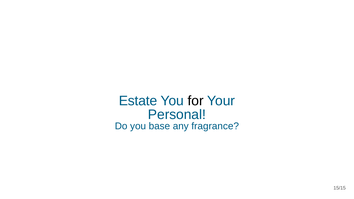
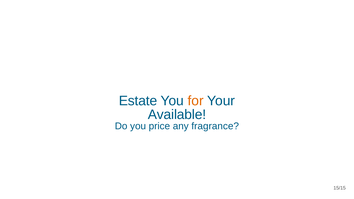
for colour: black -> orange
Personal: Personal -> Available
base: base -> price
